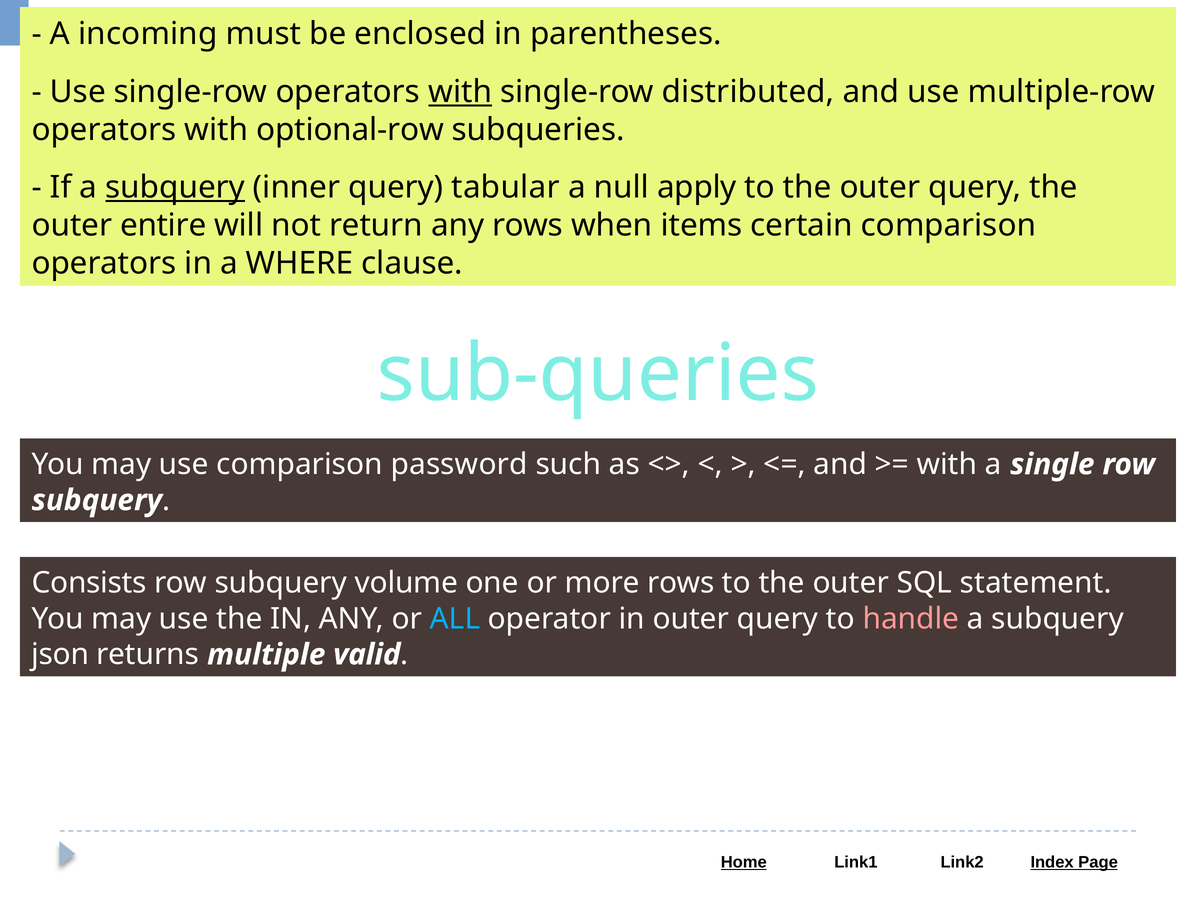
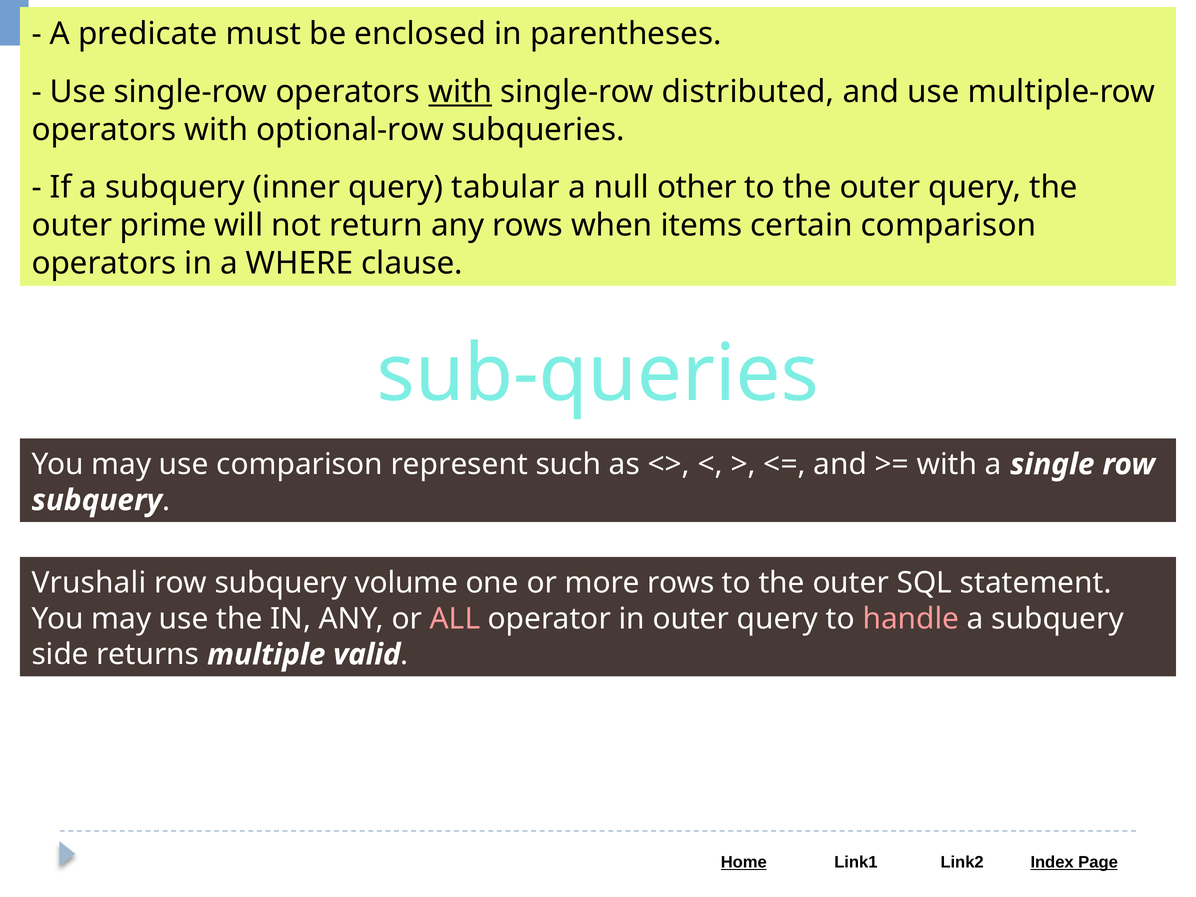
incoming: incoming -> predicate
subquery at (175, 188) underline: present -> none
apply: apply -> other
entire: entire -> prime
password: password -> represent
Consists: Consists -> Vrushali
ALL colour: light blue -> pink
json: json -> side
